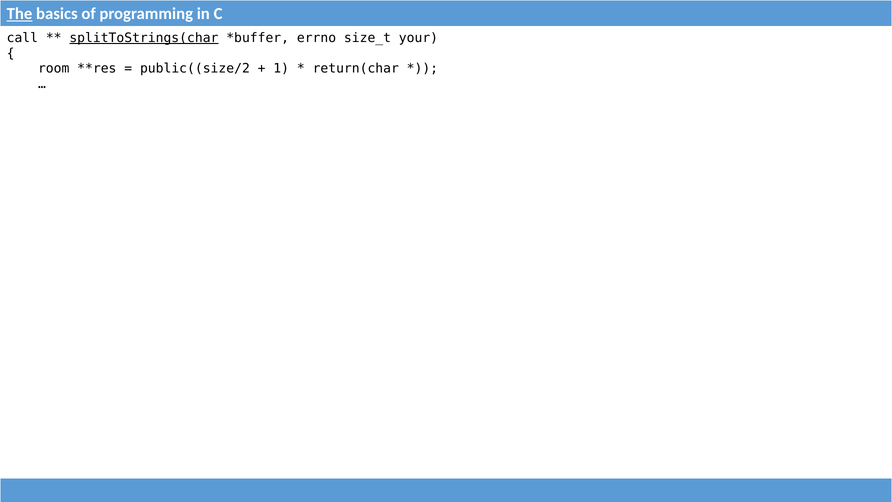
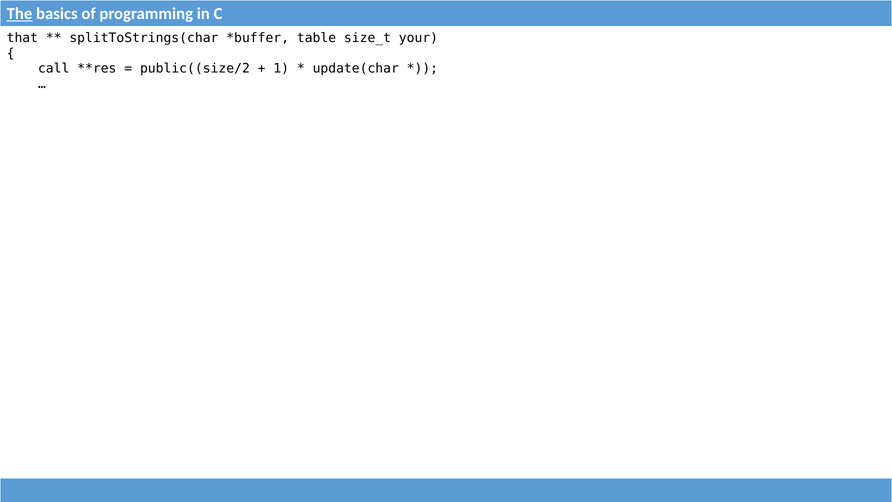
call: call -> that
splitToStrings(char underline: present -> none
errno: errno -> table
room: room -> call
return(char: return(char -> update(char
